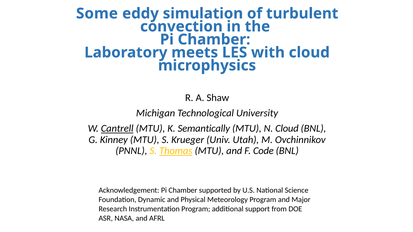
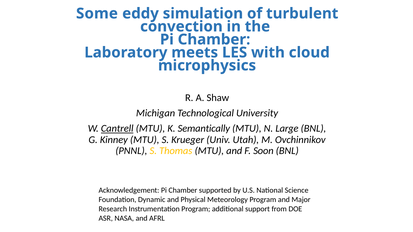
N Cloud: Cloud -> Large
Thomas underline: present -> none
Code: Code -> Soon
